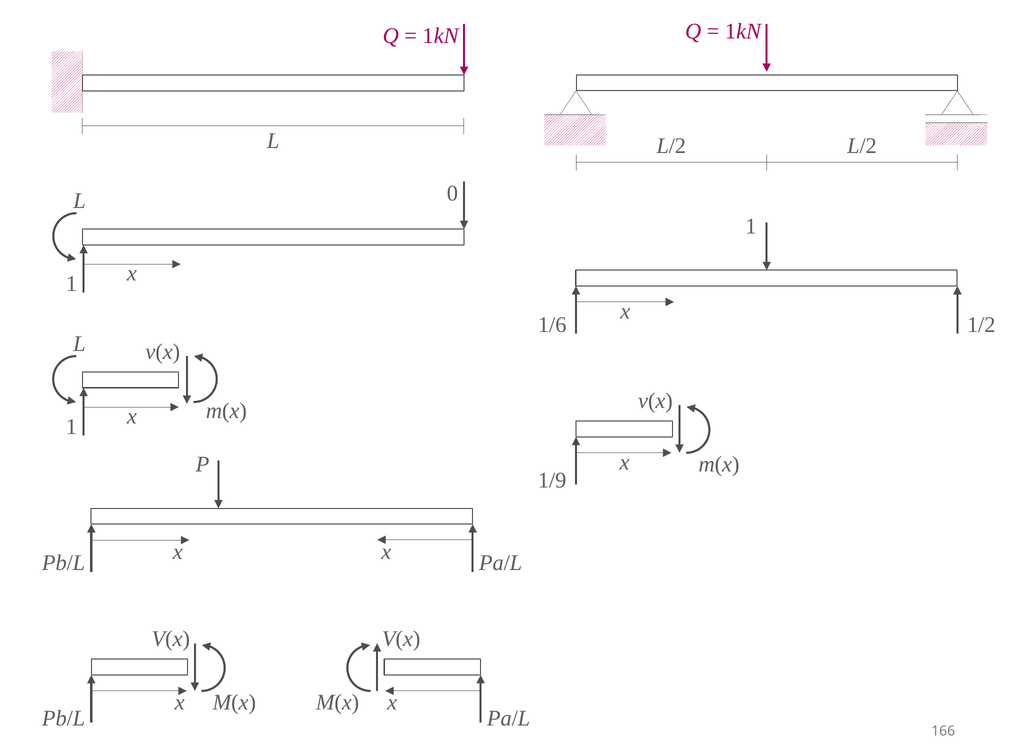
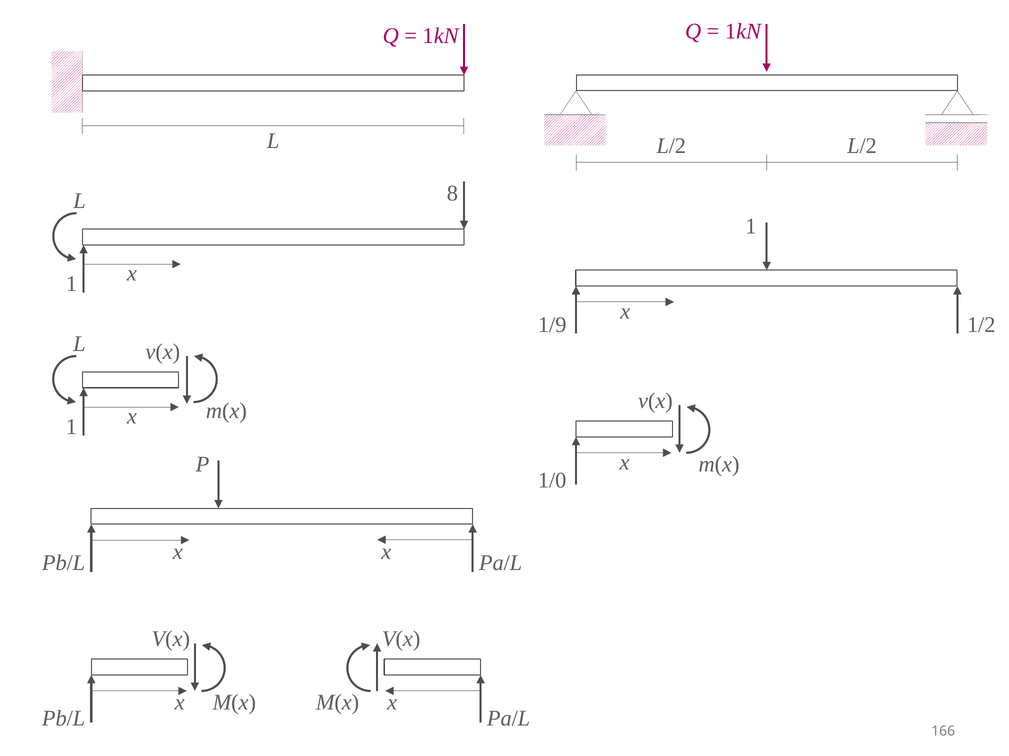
0: 0 -> 8
1/6: 1/6 -> 1/9
1/9: 1/9 -> 1/0
